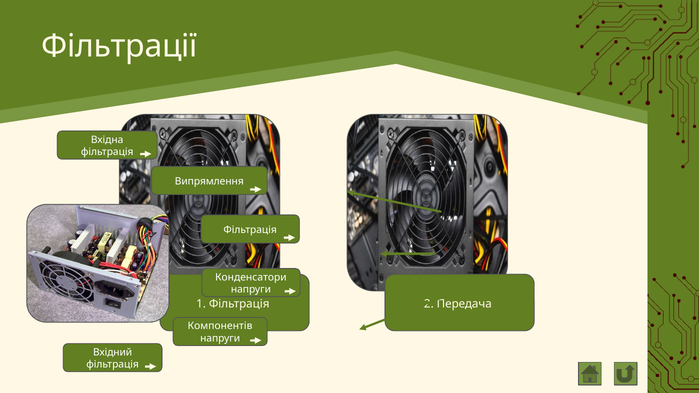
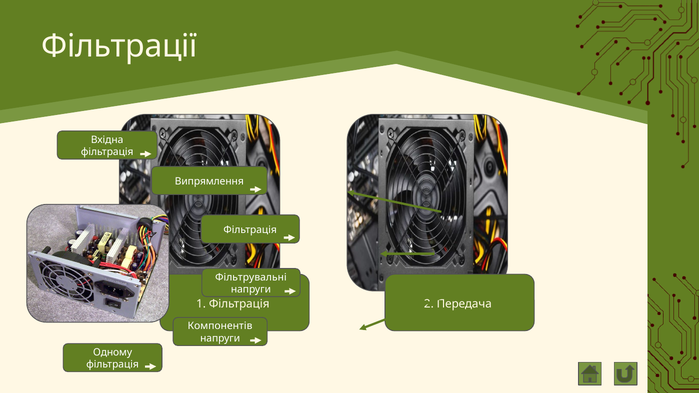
Конденсатори: Конденсатори -> Фільтрувальні
Вхідний: Вхідний -> Одному
